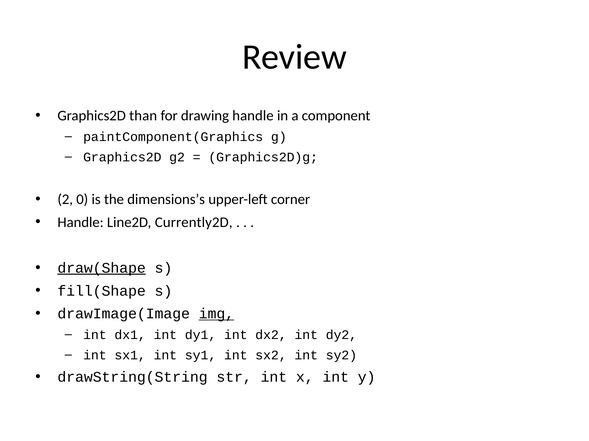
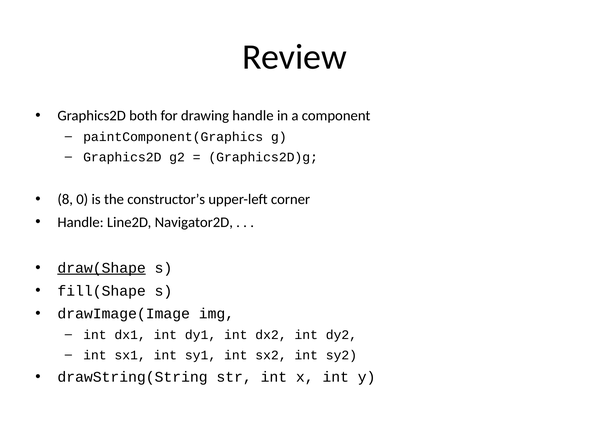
than: than -> both
2: 2 -> 8
dimensions’s: dimensions’s -> constructor’s
Currently2D: Currently2D -> Navigator2D
img underline: present -> none
